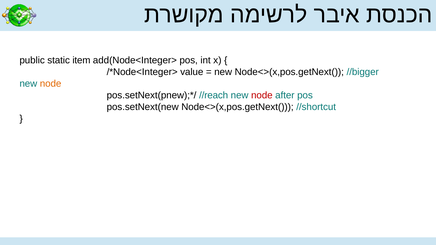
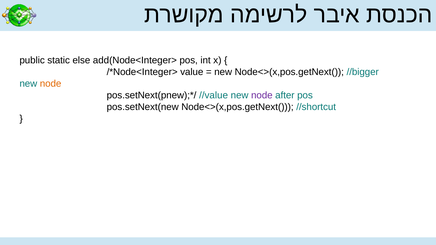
item: item -> else
//reach: //reach -> //value
node at (262, 95) colour: red -> purple
